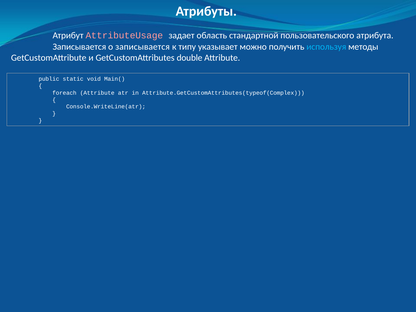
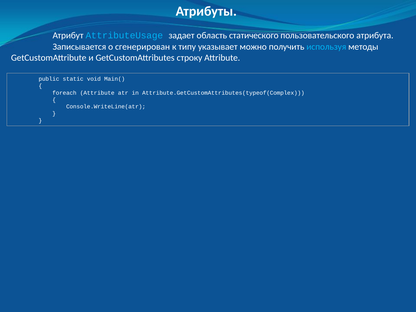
AttributeUsage colour: pink -> light blue
стандартной: стандартной -> статического
о записывается: записывается -> сгенерирован
double: double -> строку
